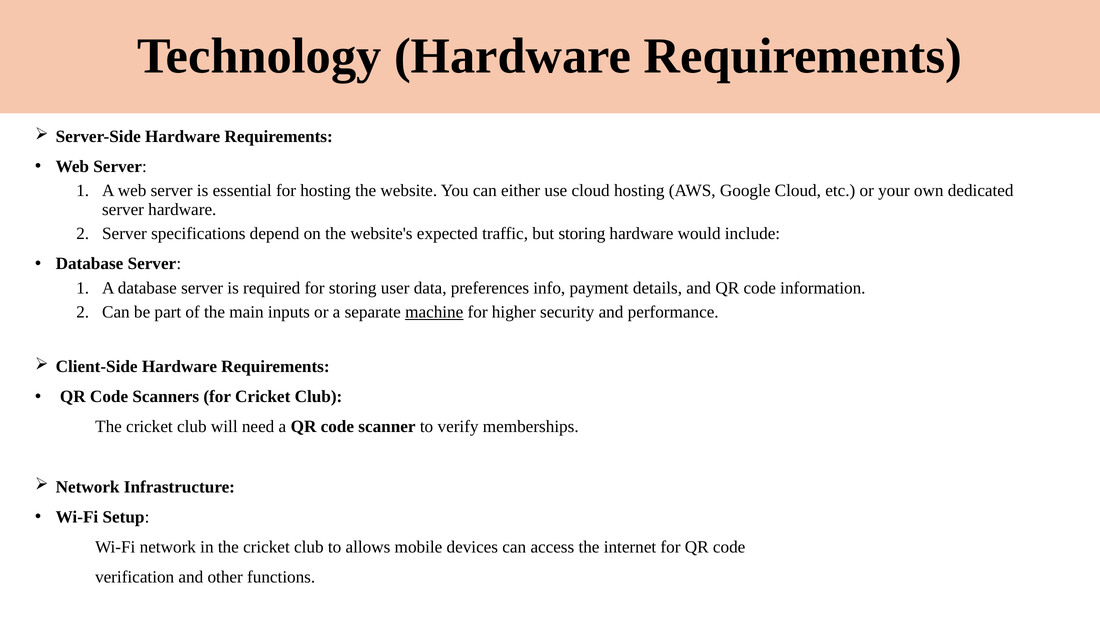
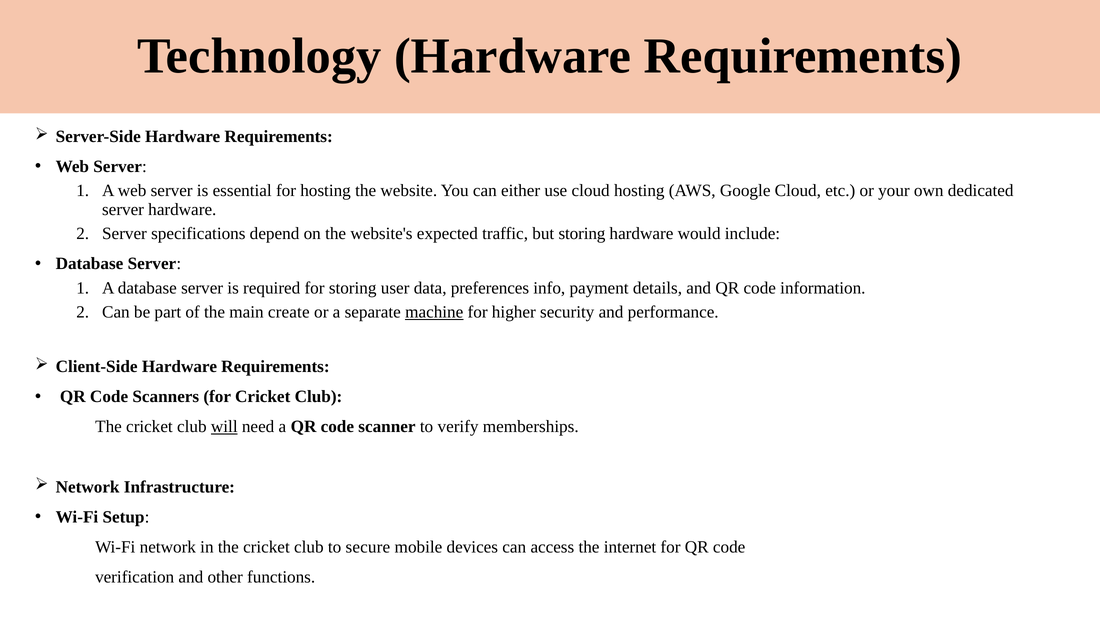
inputs: inputs -> create
will underline: none -> present
allows: allows -> secure
